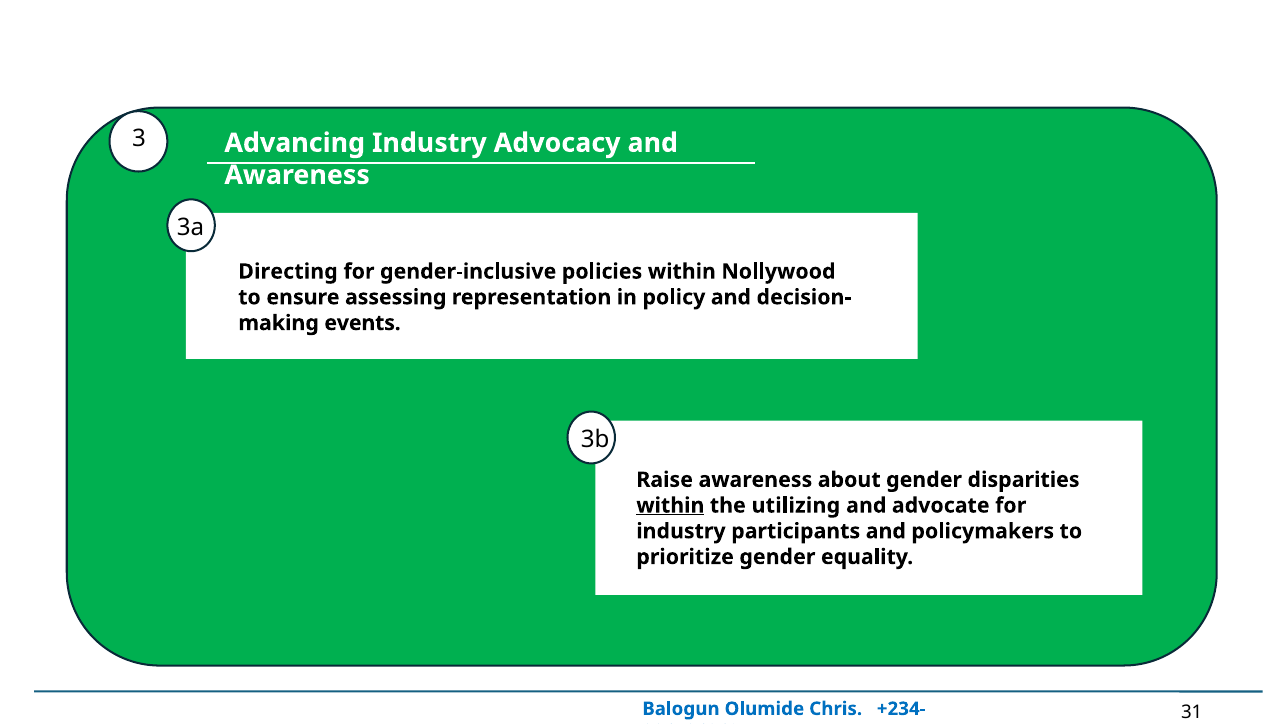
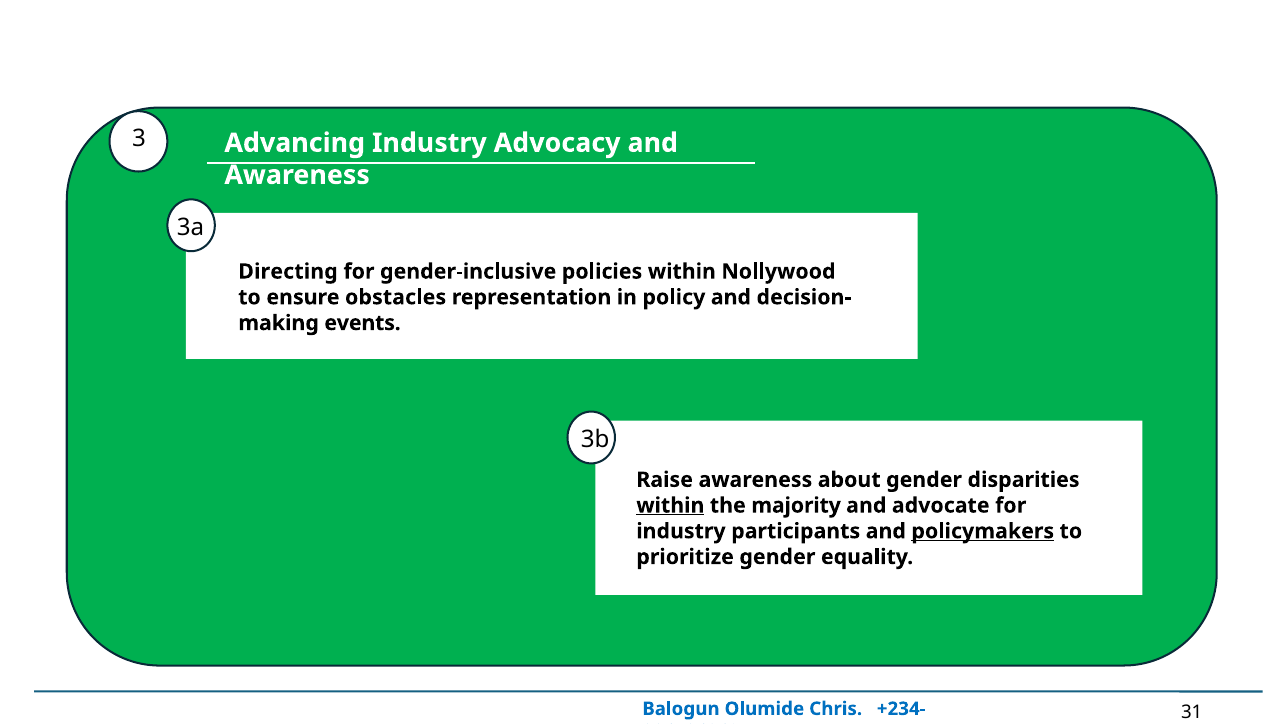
assessing: assessing -> obstacles
utilizing: utilizing -> majority
policymakers underline: none -> present
